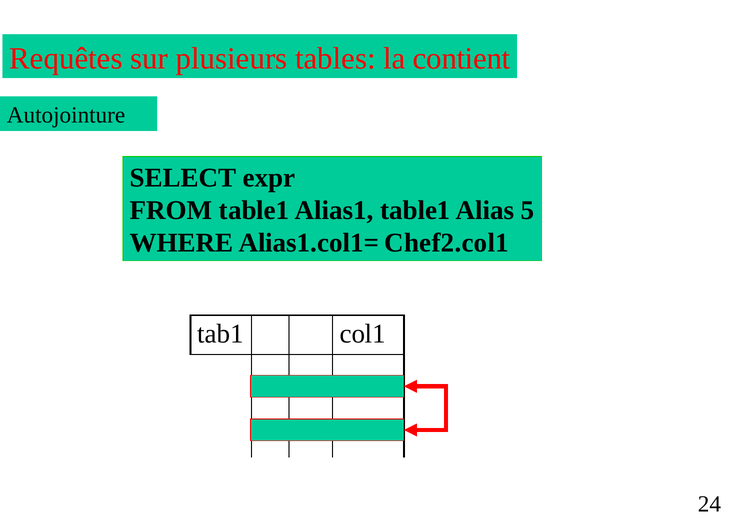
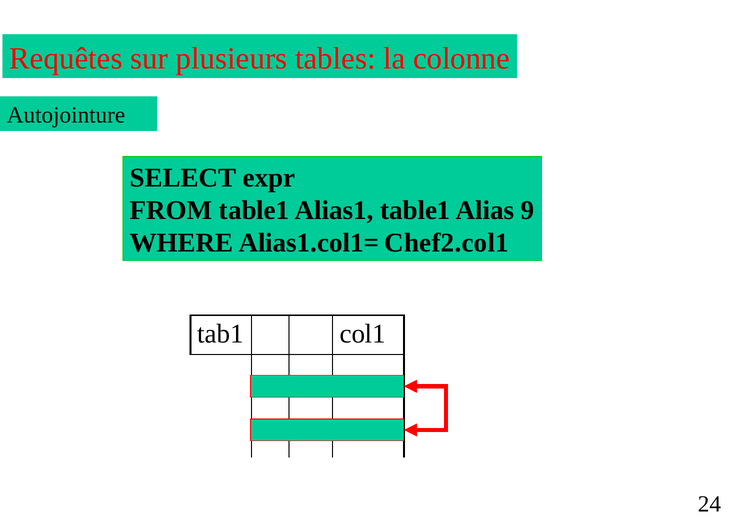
contient: contient -> colonne
5: 5 -> 9
